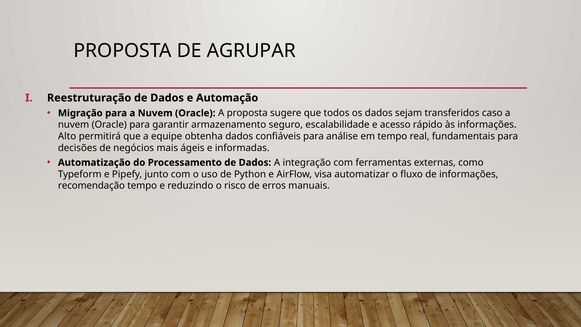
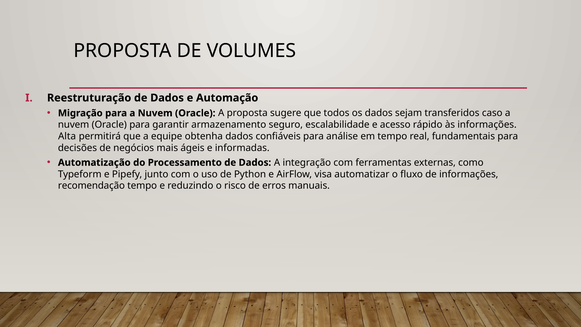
AGRUPAR: AGRUPAR -> VOLUMES
Alto: Alto -> Alta
